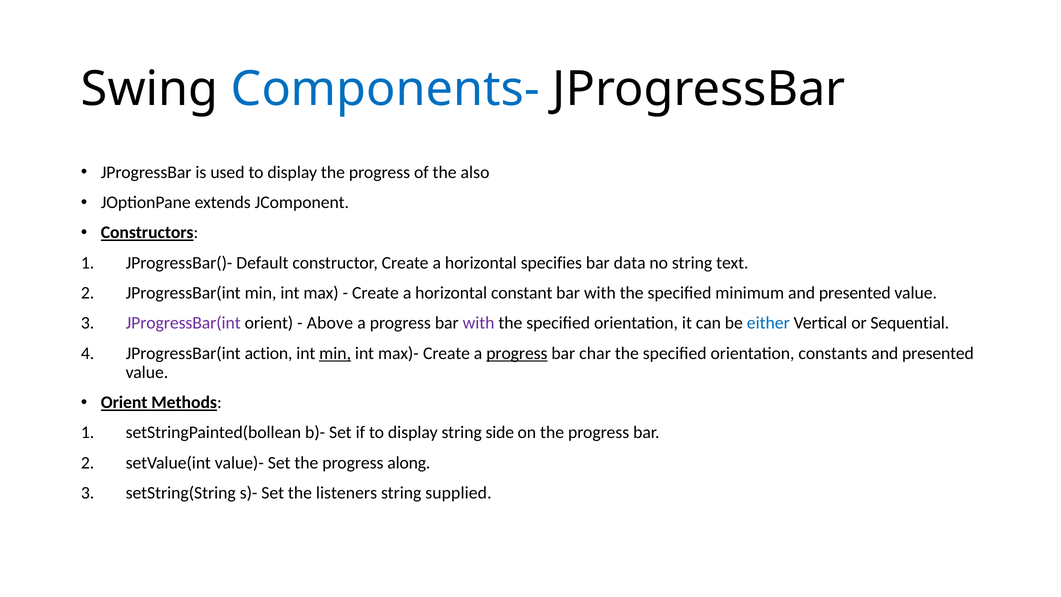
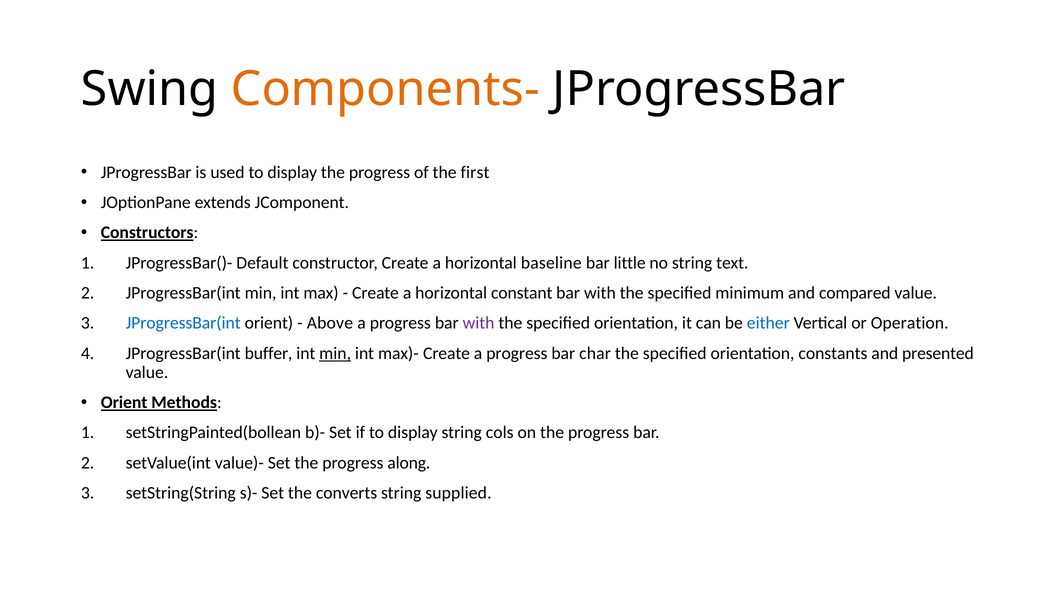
Components- colour: blue -> orange
also: also -> first
specifies: specifies -> baseline
data: data -> little
minimum and presented: presented -> compared
JProgressBar(int at (183, 323) colour: purple -> blue
Sequential: Sequential -> Operation
action: action -> buffer
progress at (517, 353) underline: present -> none
side: side -> cols
listeners: listeners -> converts
